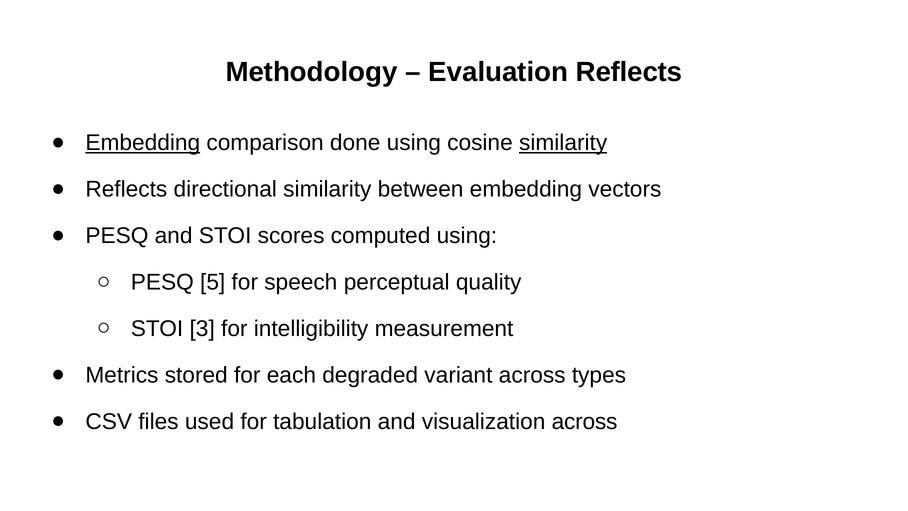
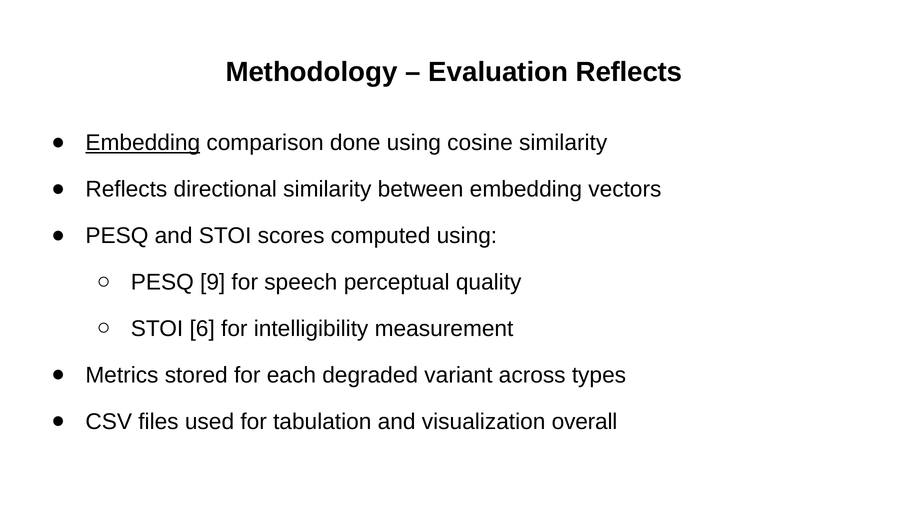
similarity at (563, 143) underline: present -> none
5: 5 -> 9
3: 3 -> 6
visualization across: across -> overall
